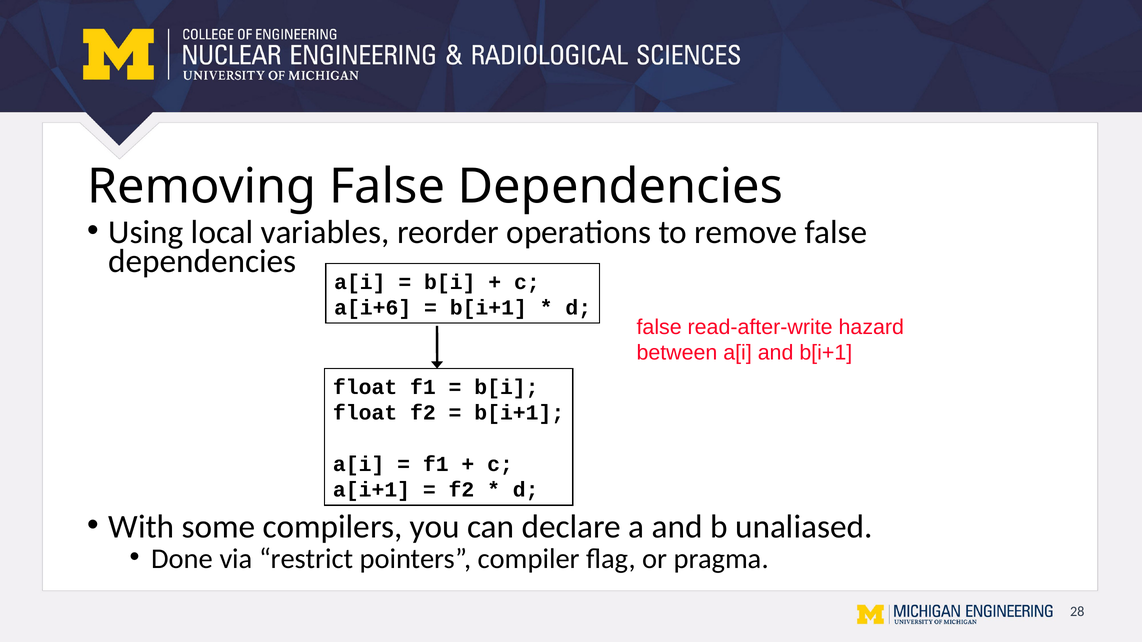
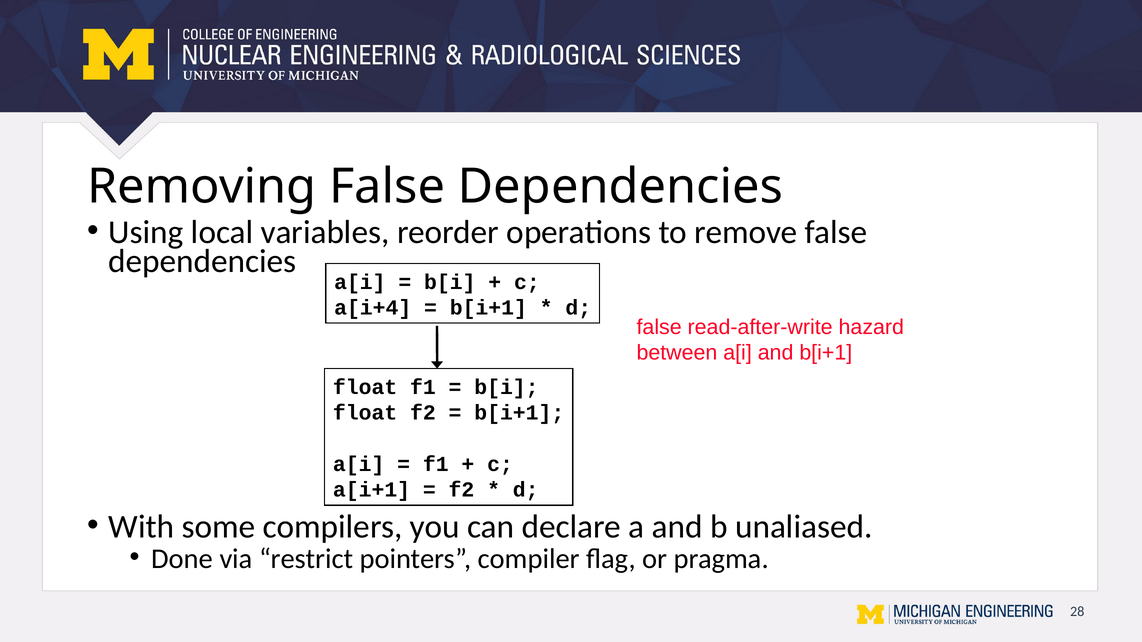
a[i+6: a[i+6 -> a[i+4
